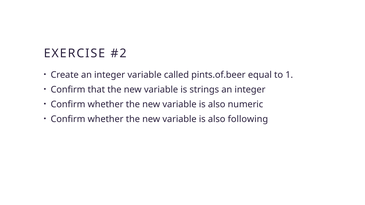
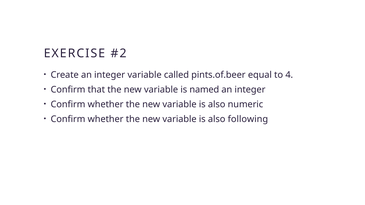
1: 1 -> 4
strings: strings -> named
